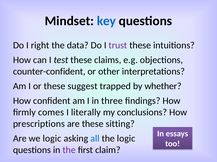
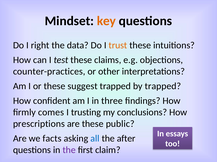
key colour: blue -> orange
trust colour: purple -> orange
counter-confident: counter-confident -> counter-practices
by whether: whether -> trapped
literally: literally -> trusting
sitting: sitting -> public
we logic: logic -> facts
the logic: logic -> after
